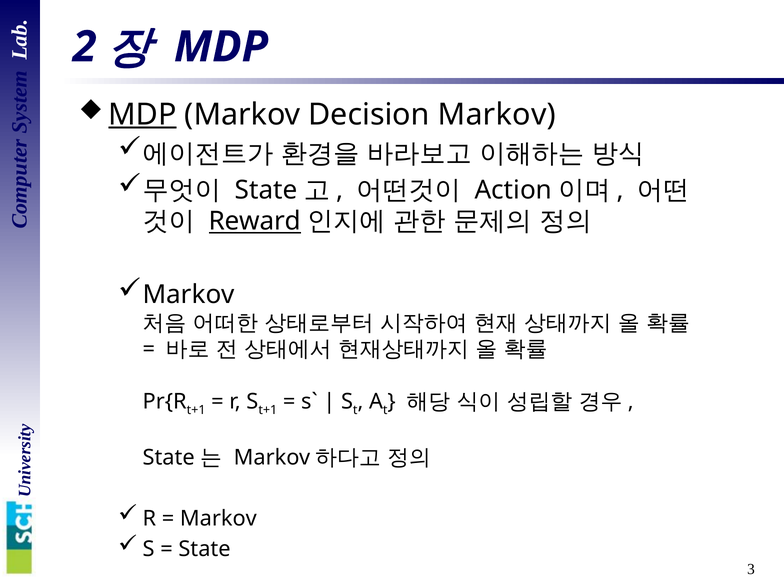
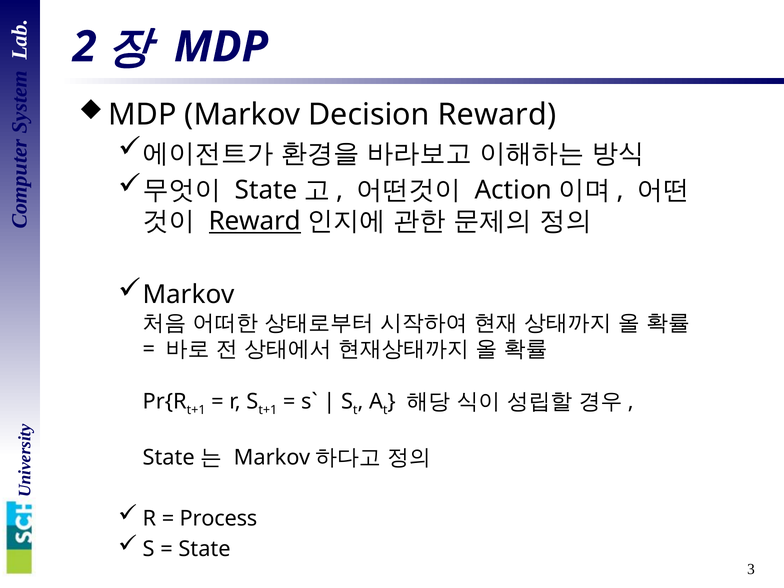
MDP at (142, 115) underline: present -> none
Decision Markov: Markov -> Reward
Markov at (218, 519): Markov -> Process
